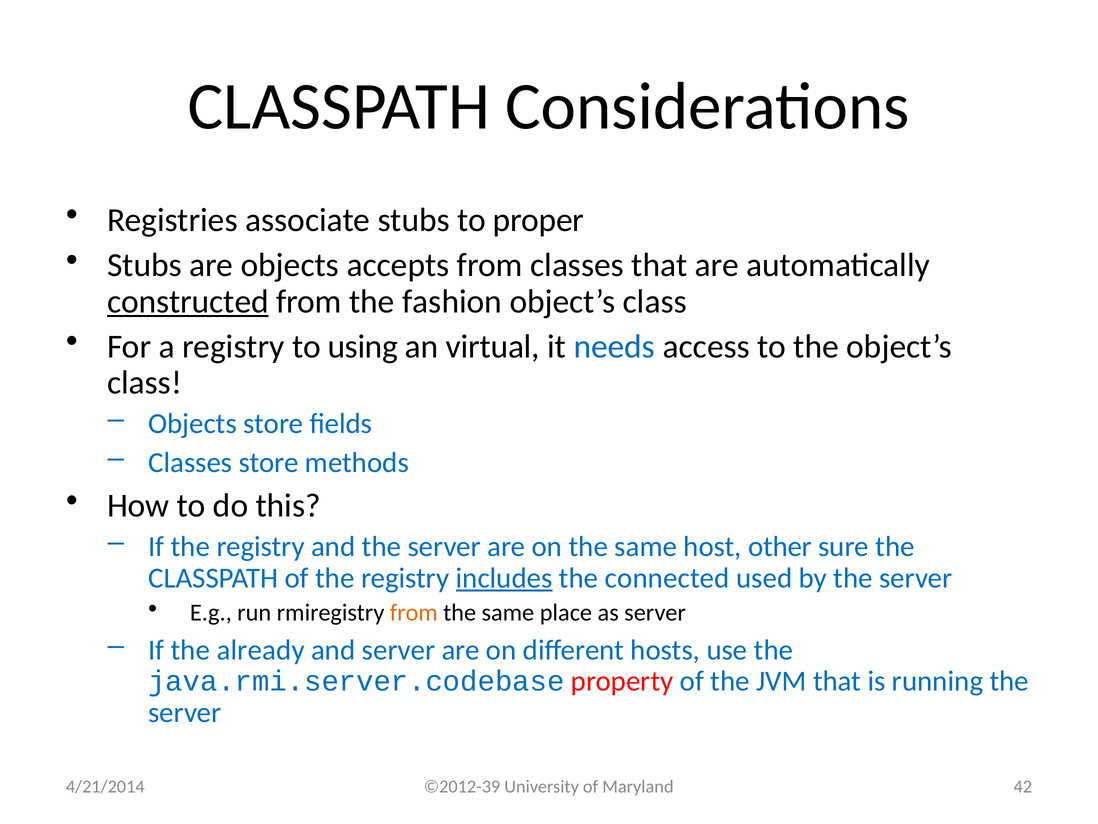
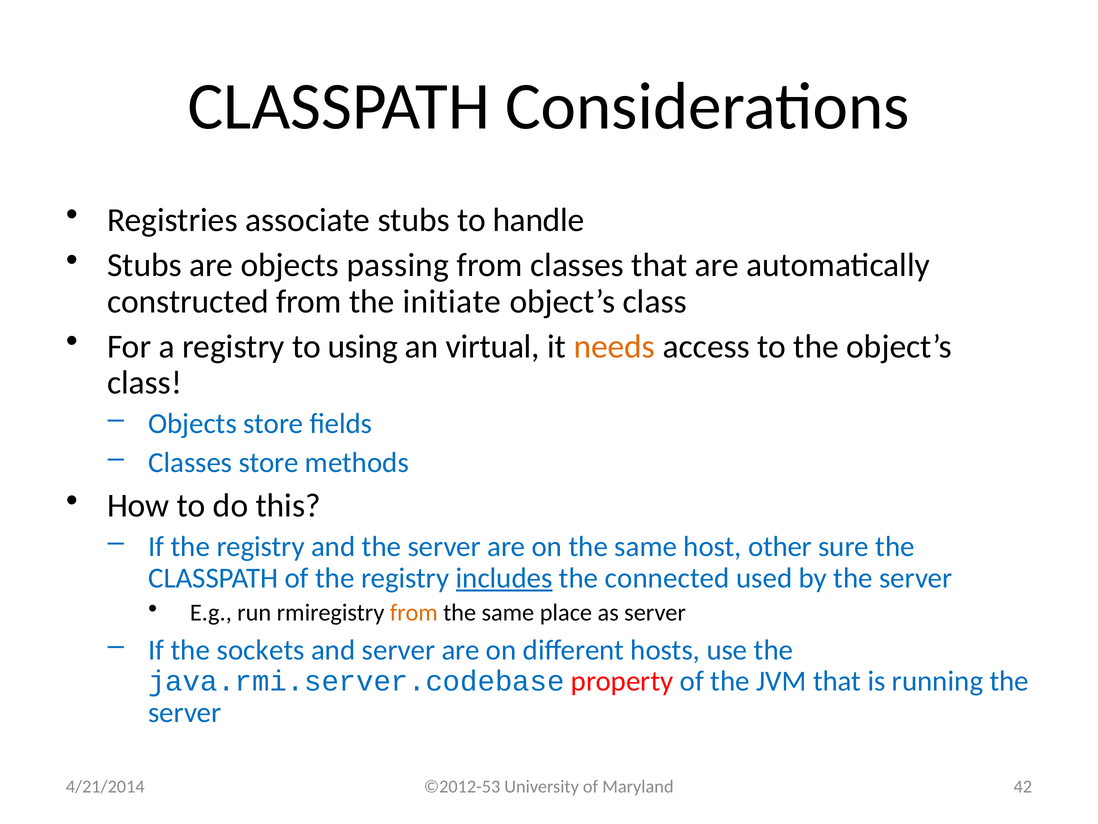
proper: proper -> handle
accepts: accepts -> passing
constructed underline: present -> none
fashion: fashion -> initiate
needs colour: blue -> orange
already: already -> sockets
©2012-39: ©2012-39 -> ©2012-53
